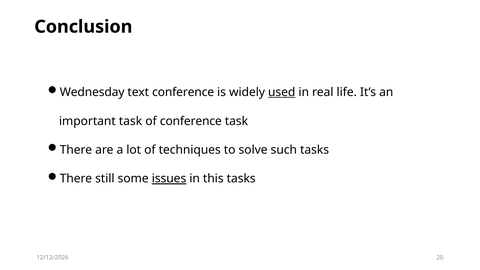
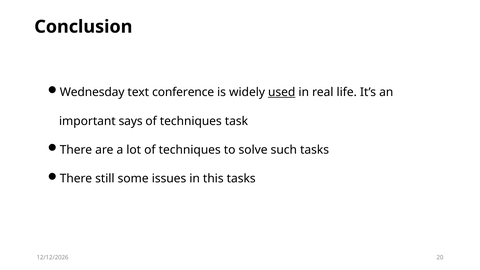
important task: task -> says
conference at (191, 121): conference -> techniques
issues underline: present -> none
